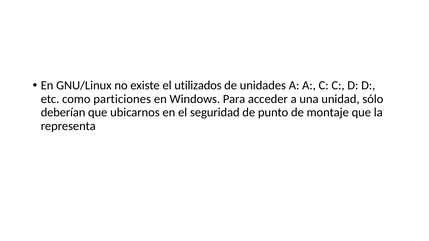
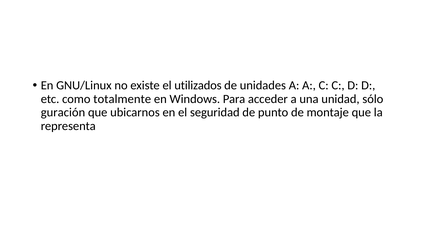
particiones: particiones -> totalmente
deberían: deberían -> guración
